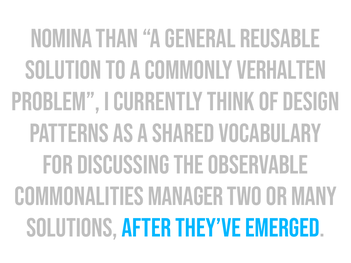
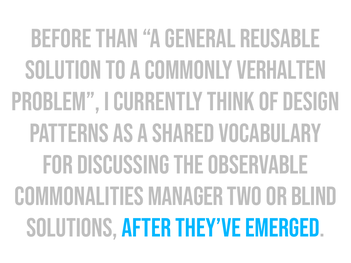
Nomina: Nomina -> Before
many: many -> blind
